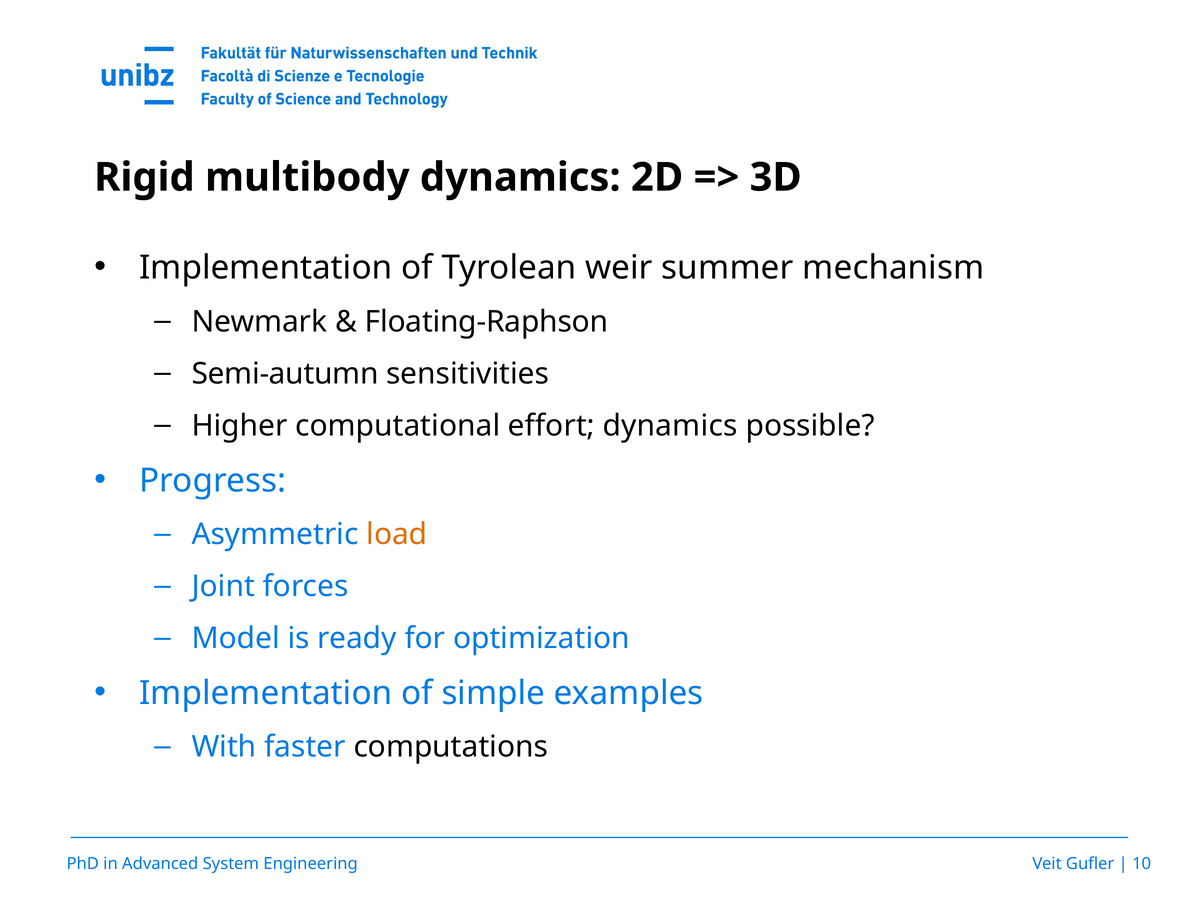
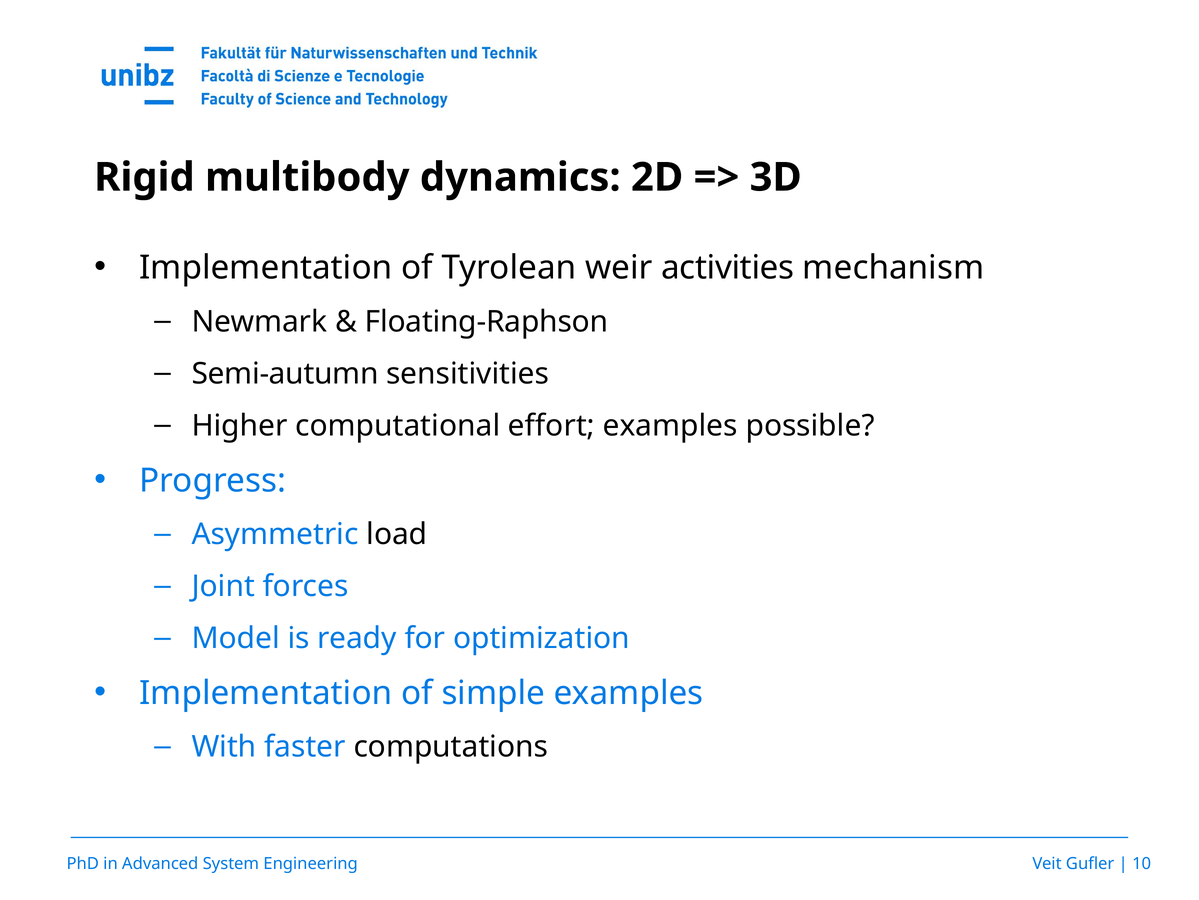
summer: summer -> activities
effort dynamics: dynamics -> examples
load colour: orange -> black
